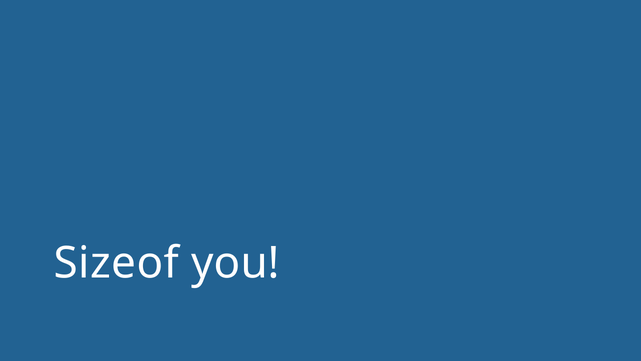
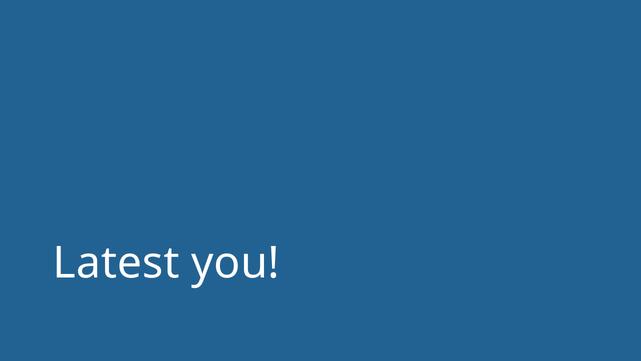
Sizeof: Sizeof -> Latest
